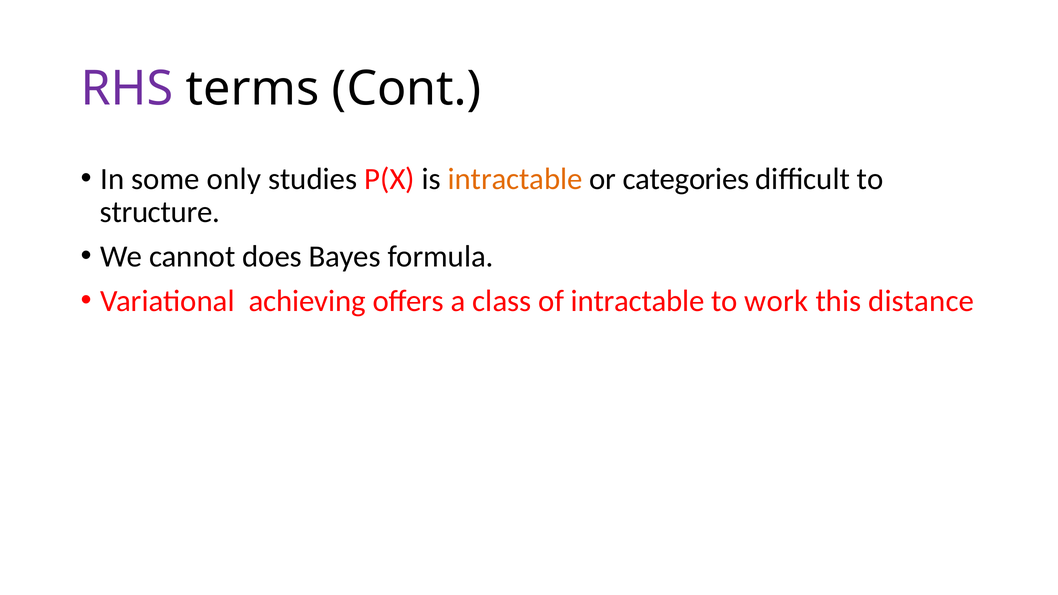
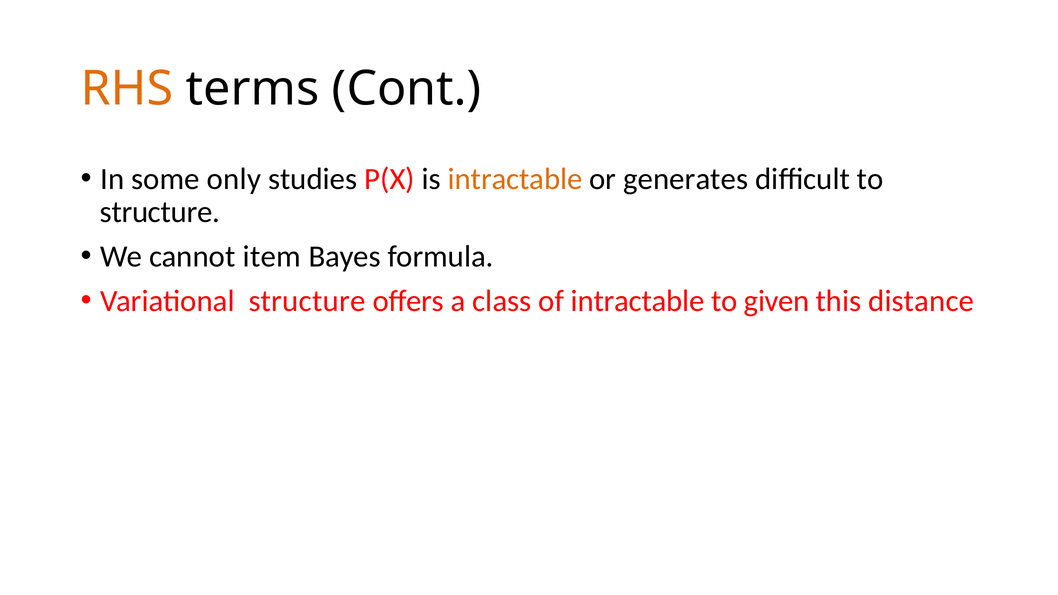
RHS colour: purple -> orange
categories: categories -> generates
does: does -> item
Variational achieving: achieving -> structure
work: work -> given
